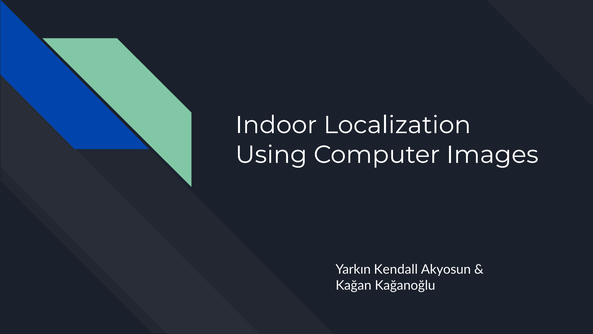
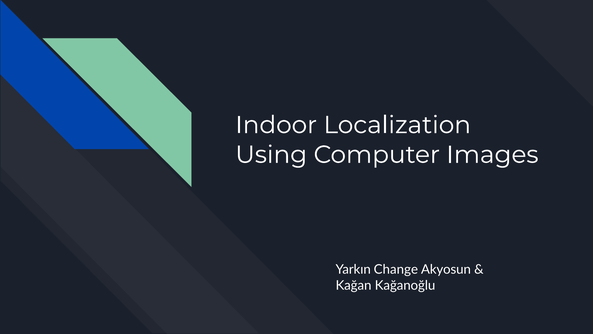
Kendall: Kendall -> Change
